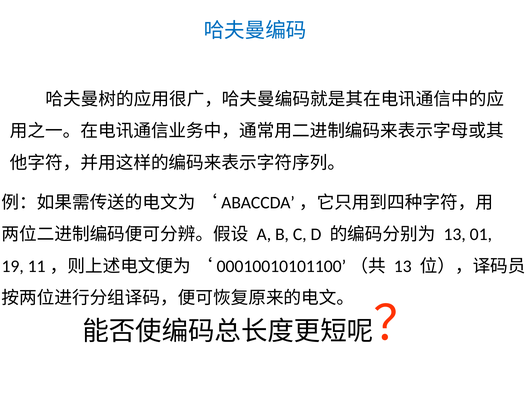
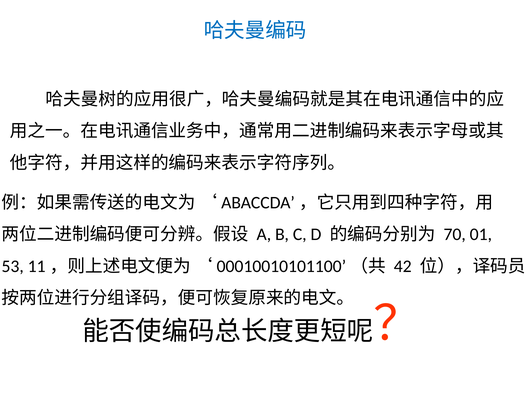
13 at (455, 234): 13 -> 70
19: 19 -> 53
13 at (403, 266): 13 -> 42
